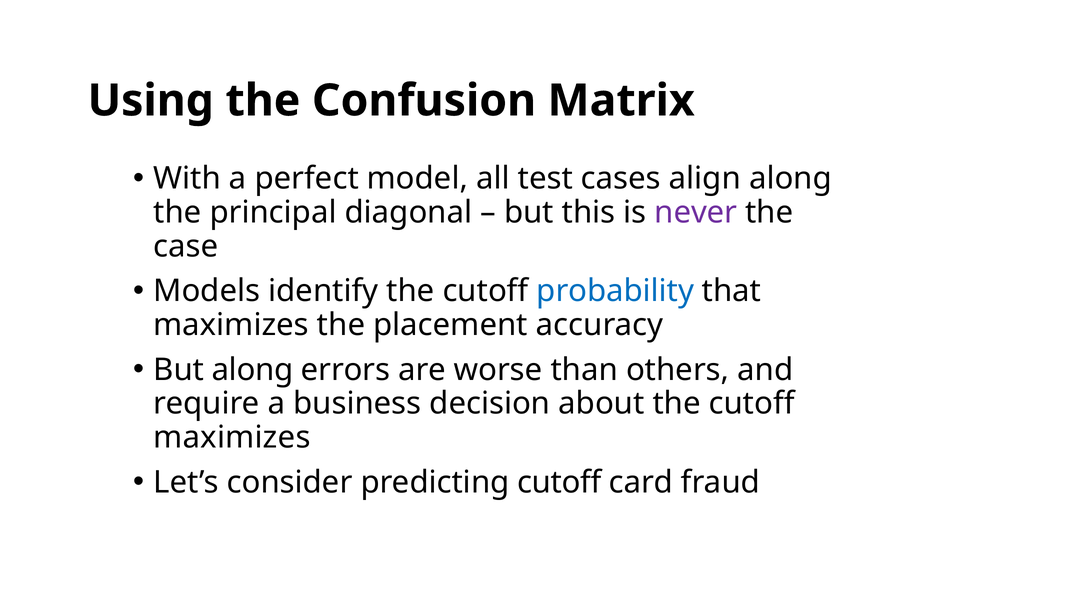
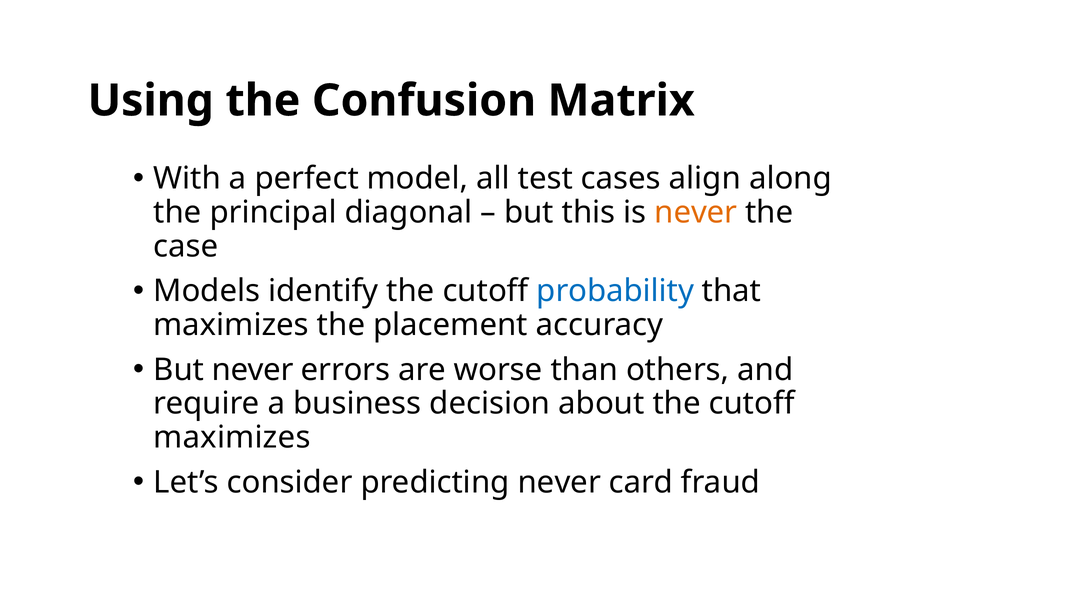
never at (696, 212) colour: purple -> orange
But along: along -> never
predicting cutoff: cutoff -> never
